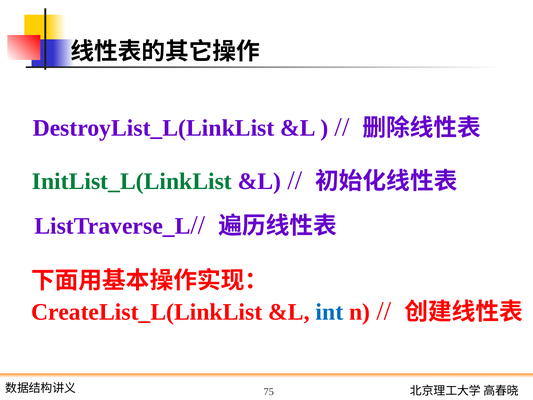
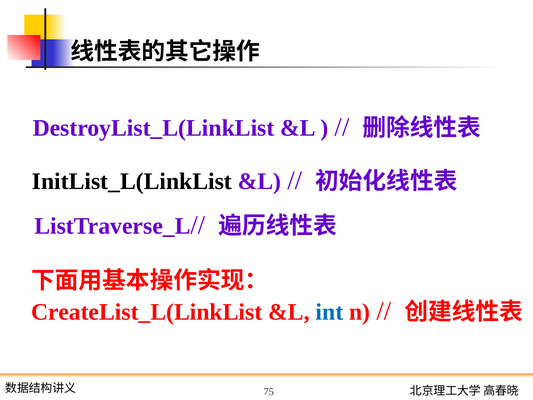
InitList_L(LinkList colour: green -> black
